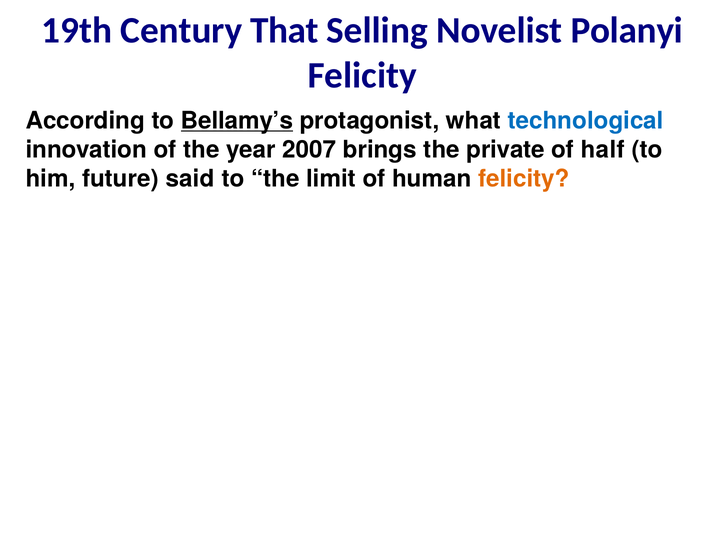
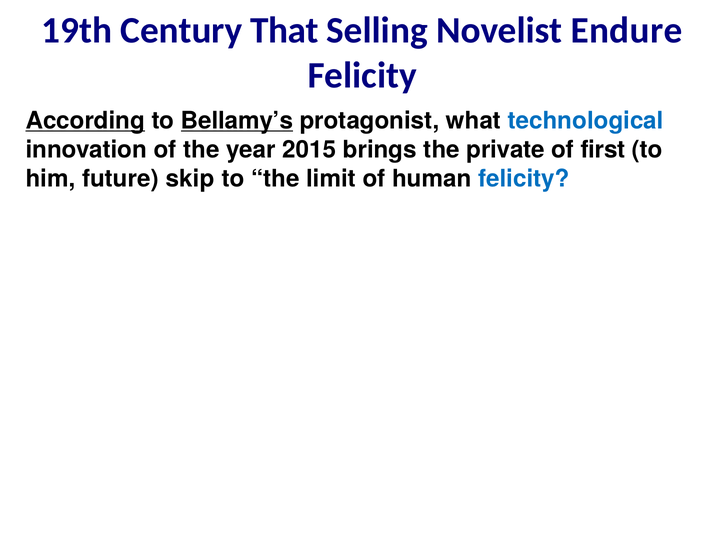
Polanyi: Polanyi -> Endure
According underline: none -> present
2007: 2007 -> 2015
half: half -> first
said: said -> skip
felicity at (524, 179) colour: orange -> blue
